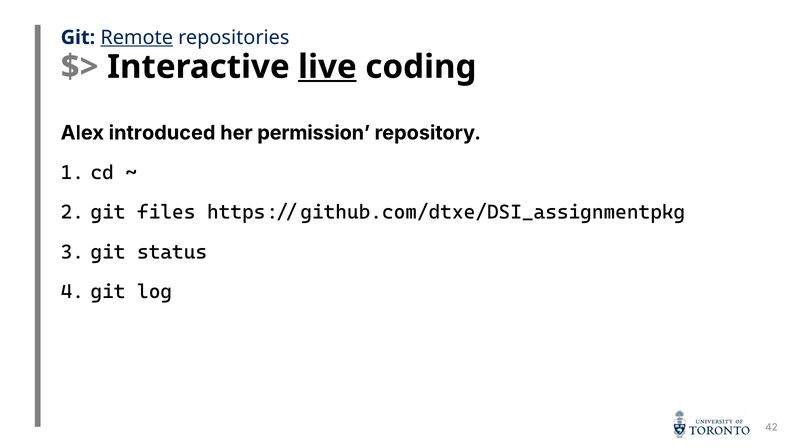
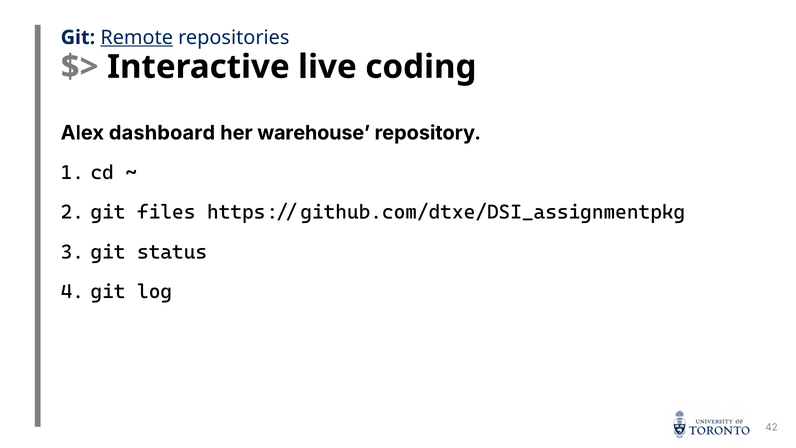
live underline: present -> none
introduced: introduced -> dashboard
permission: permission -> warehouse
